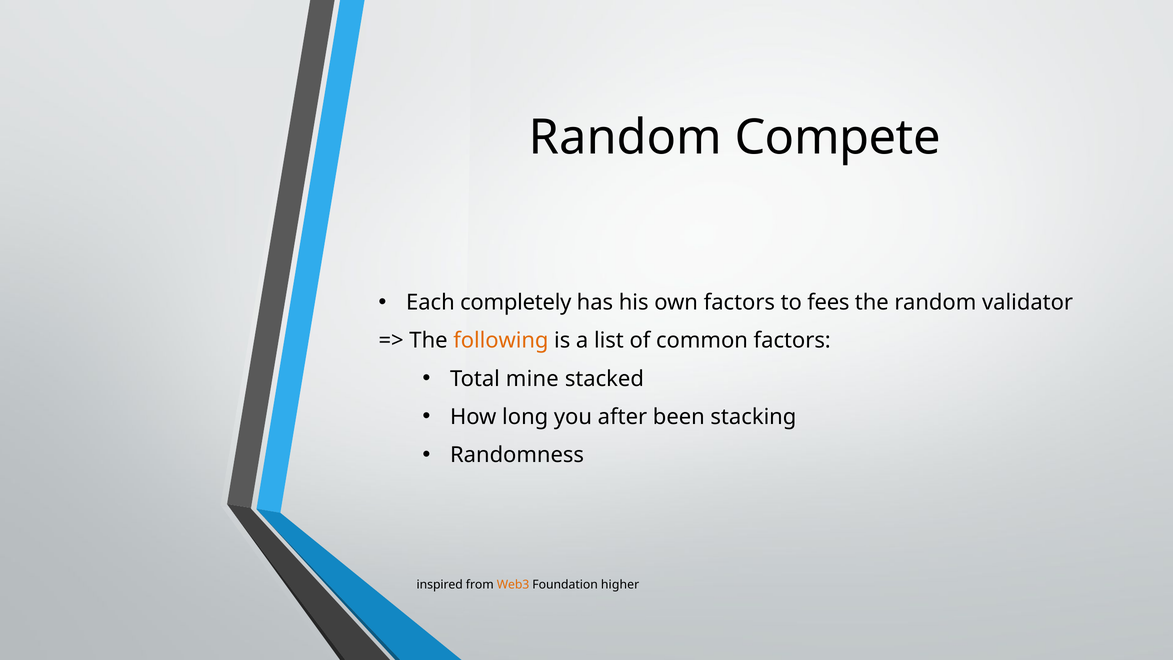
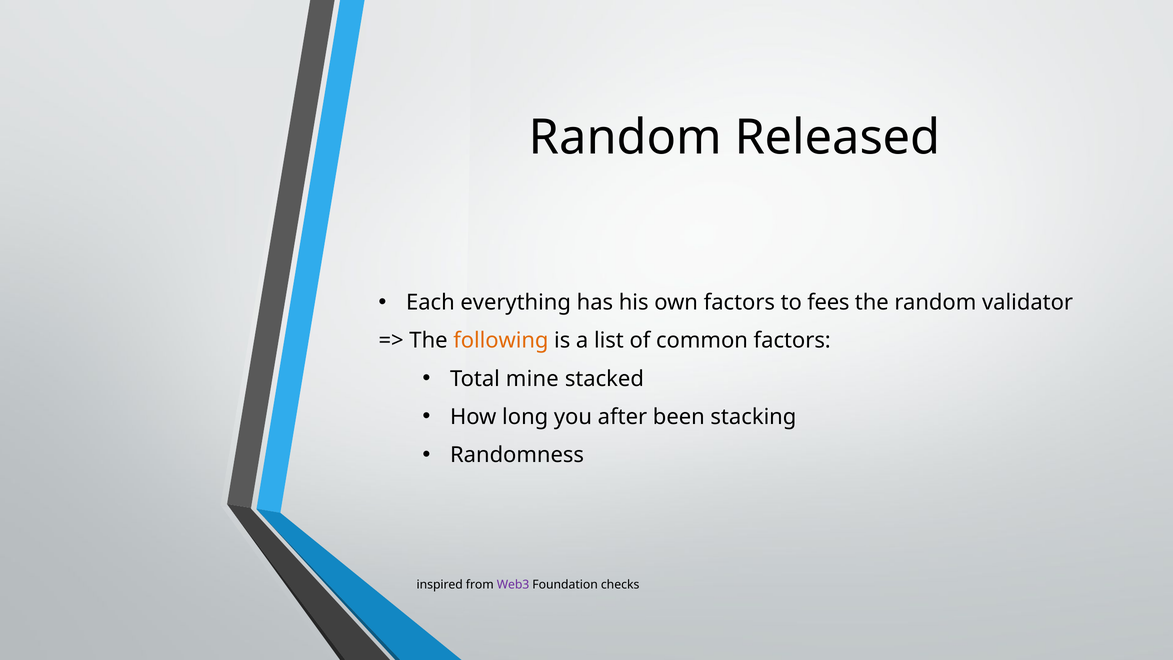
Compete: Compete -> Released
completely: completely -> everything
Web3 colour: orange -> purple
higher: higher -> checks
